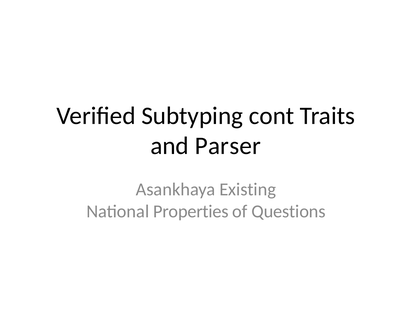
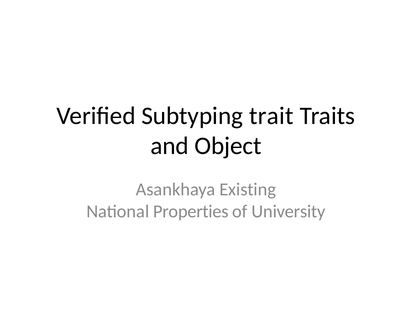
cont: cont -> trait
Parser: Parser -> Object
Questions: Questions -> University
